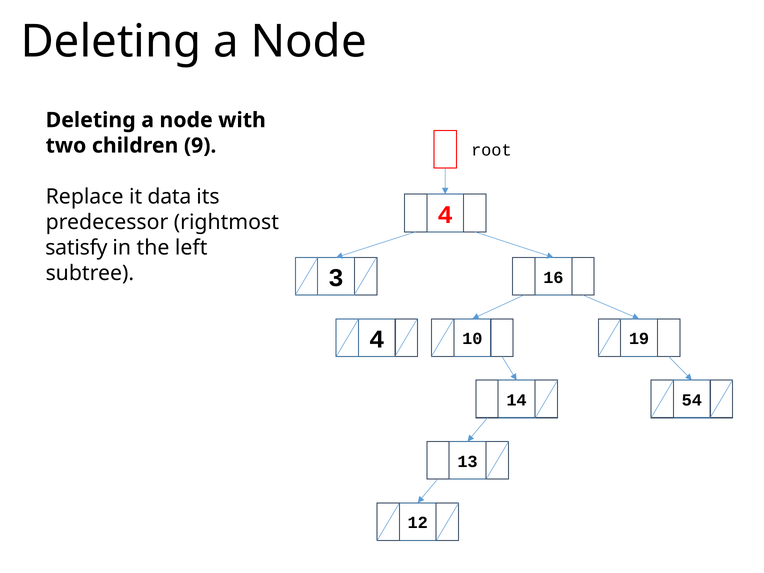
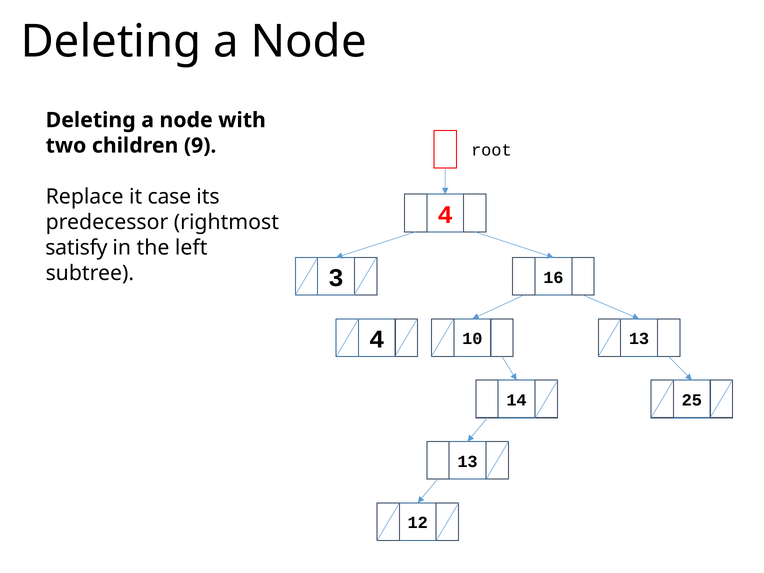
data: data -> case
10 19: 19 -> 13
54: 54 -> 25
